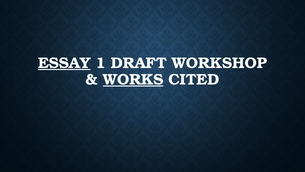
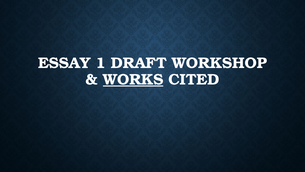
ESSAY underline: present -> none
